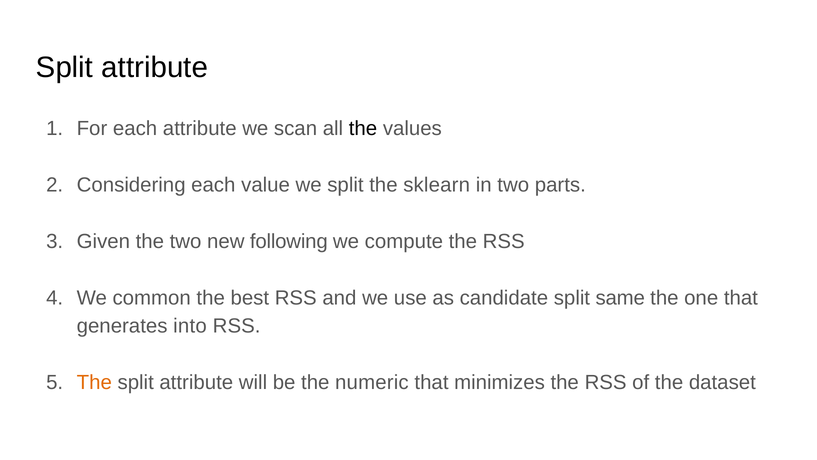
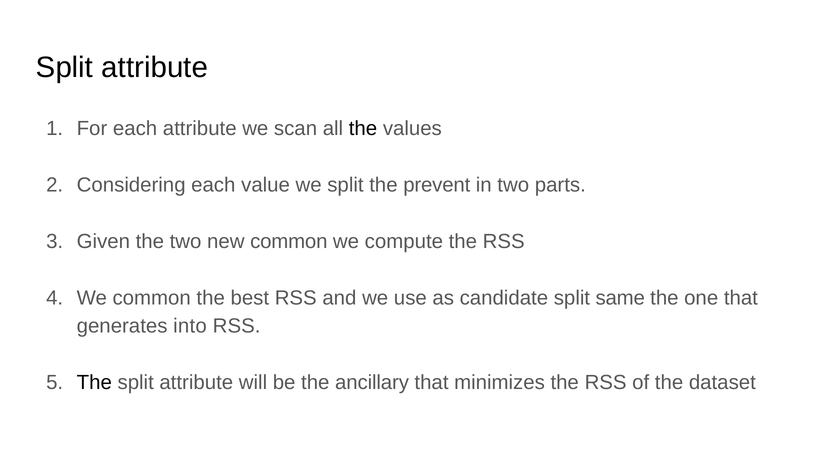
sklearn: sklearn -> prevent
new following: following -> common
The at (94, 382) colour: orange -> black
numeric: numeric -> ancillary
